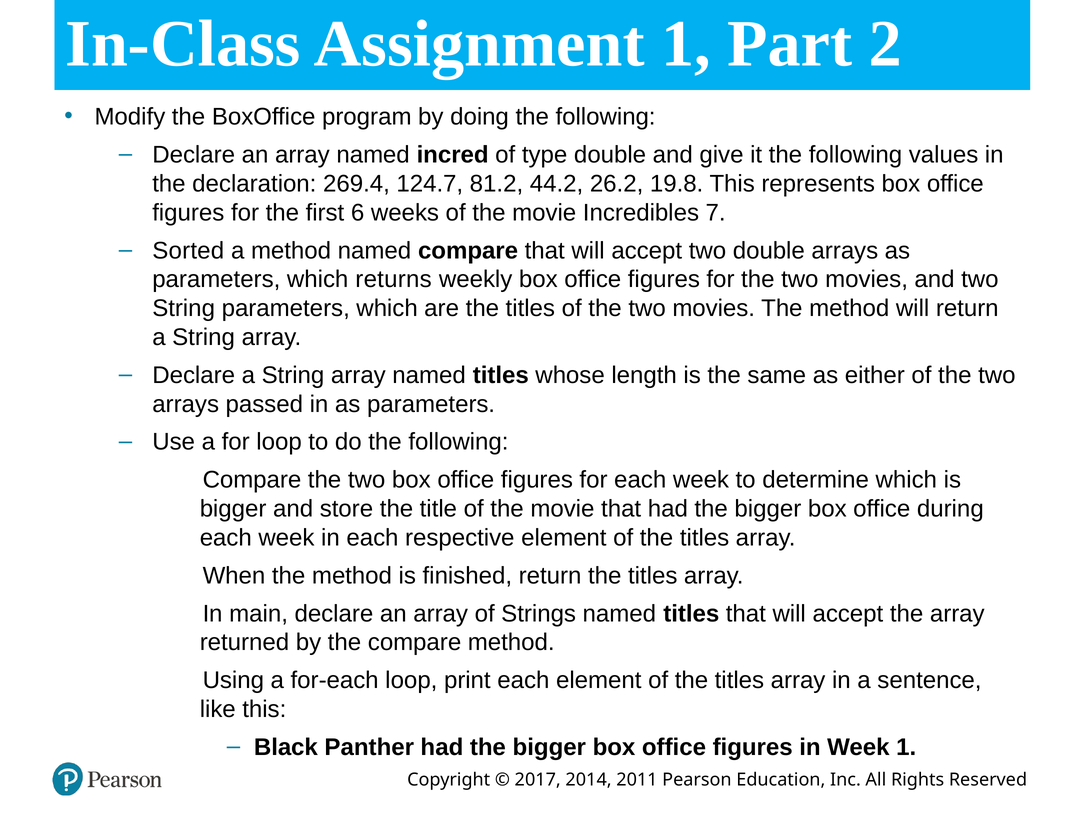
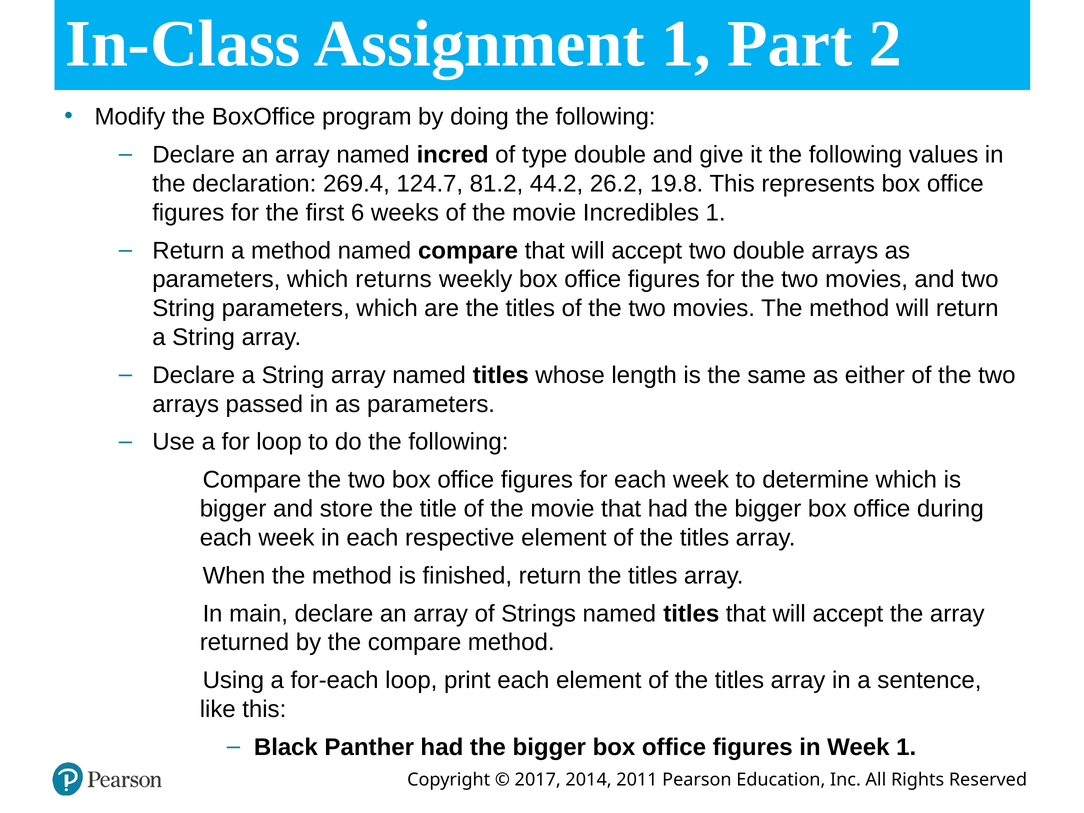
Incredibles 7: 7 -> 1
Sorted at (188, 251): Sorted -> Return
